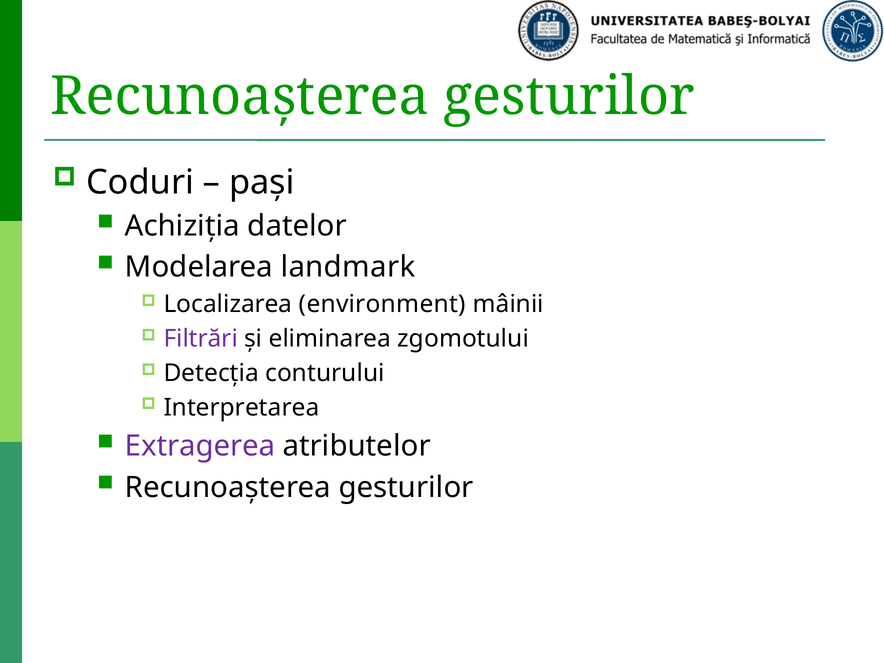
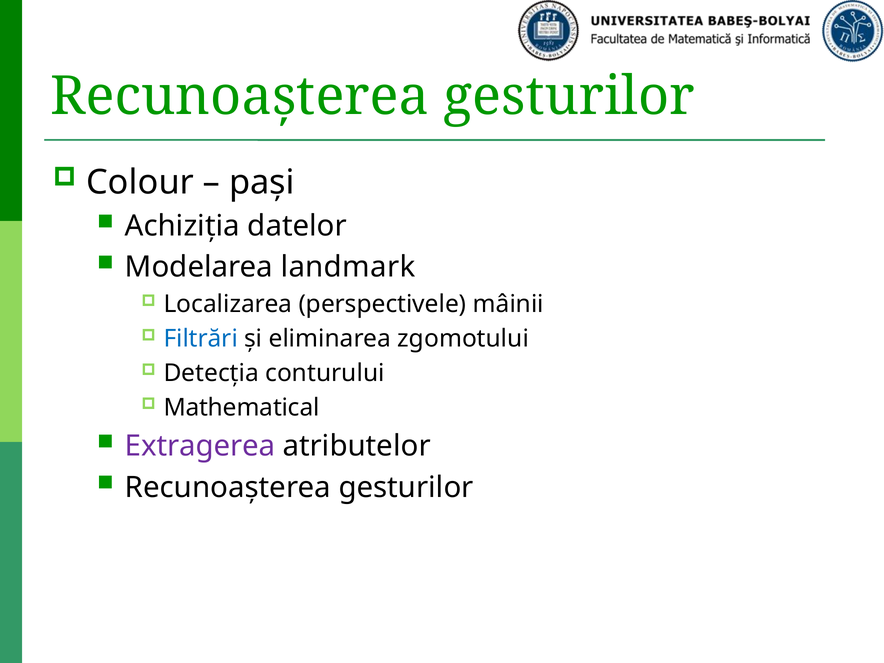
Coduri: Coduri -> Colour
environment: environment -> perspectivele
Filtrări colour: purple -> blue
Interpretarea: Interpretarea -> Mathematical
